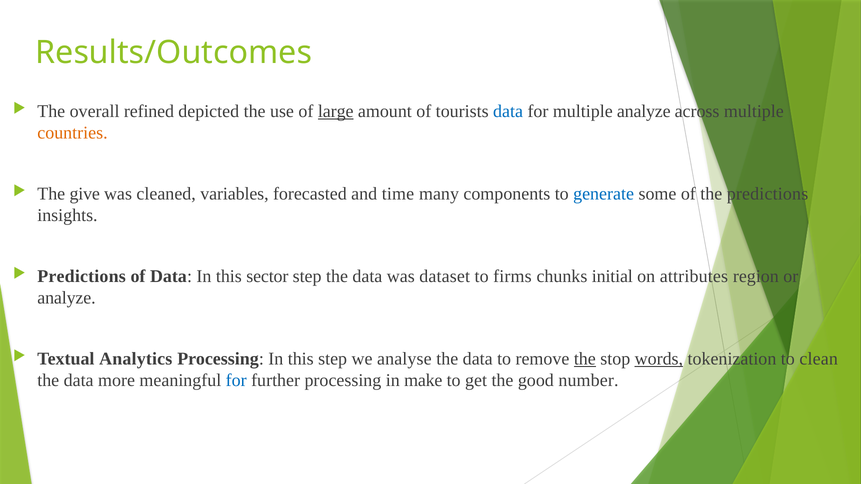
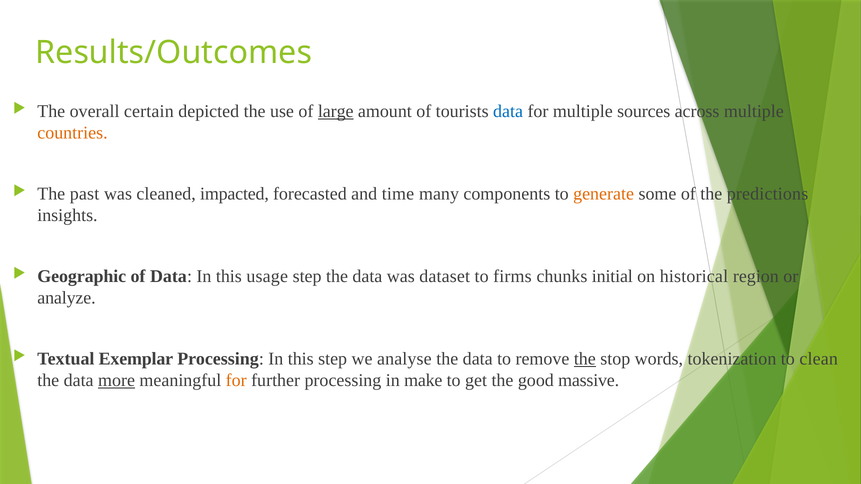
refined: refined -> certain
multiple analyze: analyze -> sources
give: give -> past
variables: variables -> impacted
generate colour: blue -> orange
Predictions at (82, 276): Predictions -> Geographic
sector: sector -> usage
attributes: attributes -> historical
Analytics: Analytics -> Exemplar
words underline: present -> none
more underline: none -> present
for at (236, 381) colour: blue -> orange
number: number -> massive
